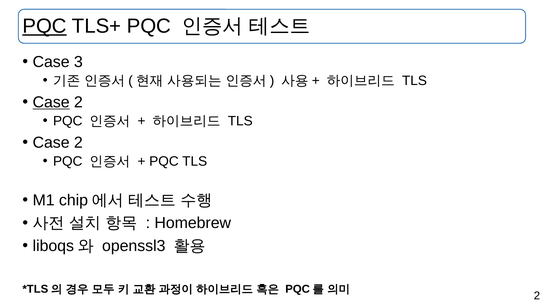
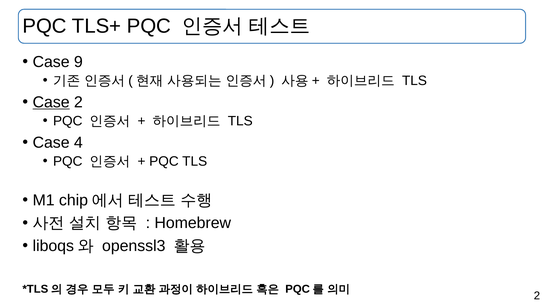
PQC at (45, 26) underline: present -> none
3: 3 -> 9
2 at (78, 142): 2 -> 4
